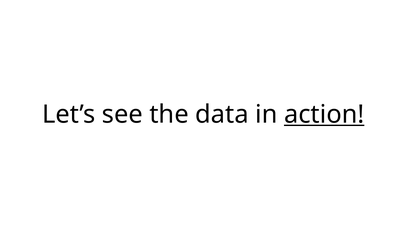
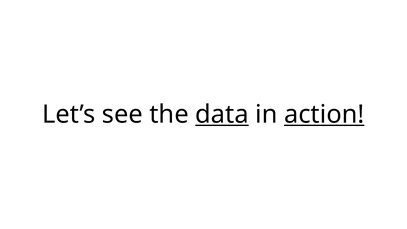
data underline: none -> present
